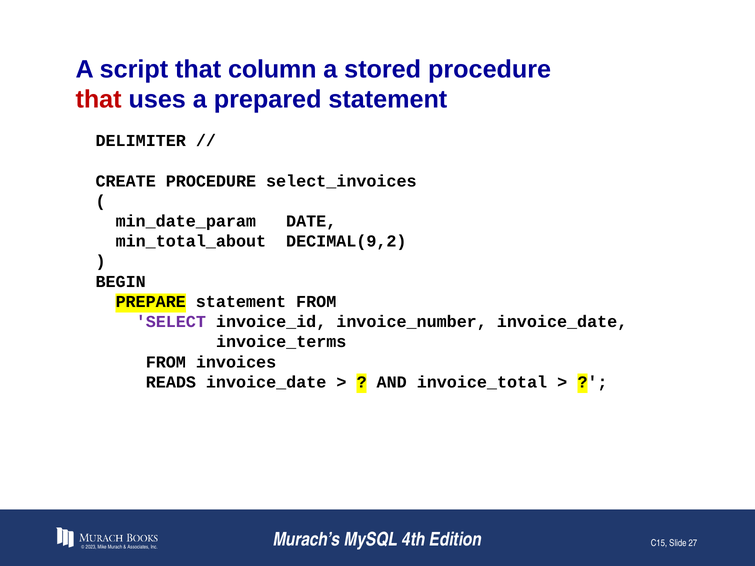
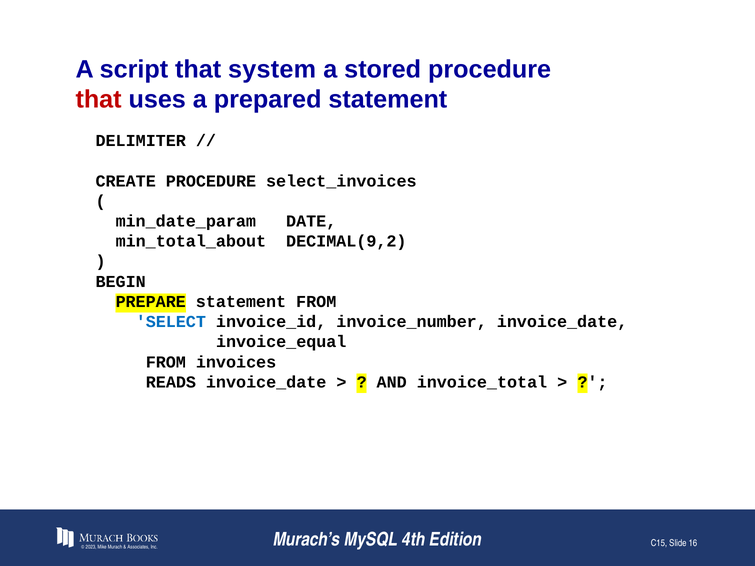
column: column -> system
SELECT colour: purple -> blue
invoice_terms: invoice_terms -> invoice_equal
27: 27 -> 16
